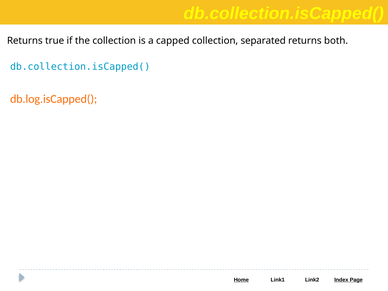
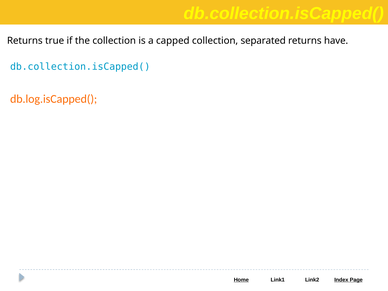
both: both -> have
